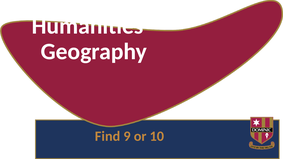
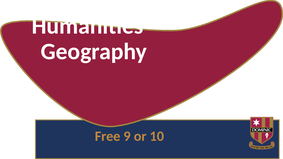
Find: Find -> Free
